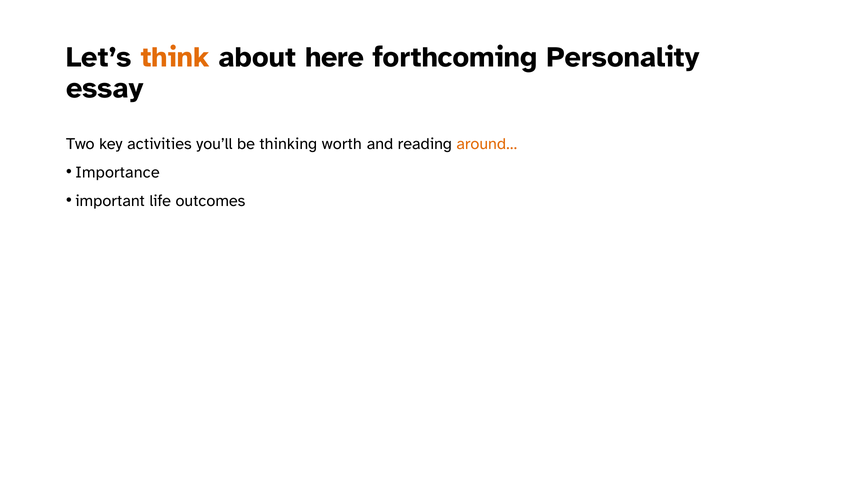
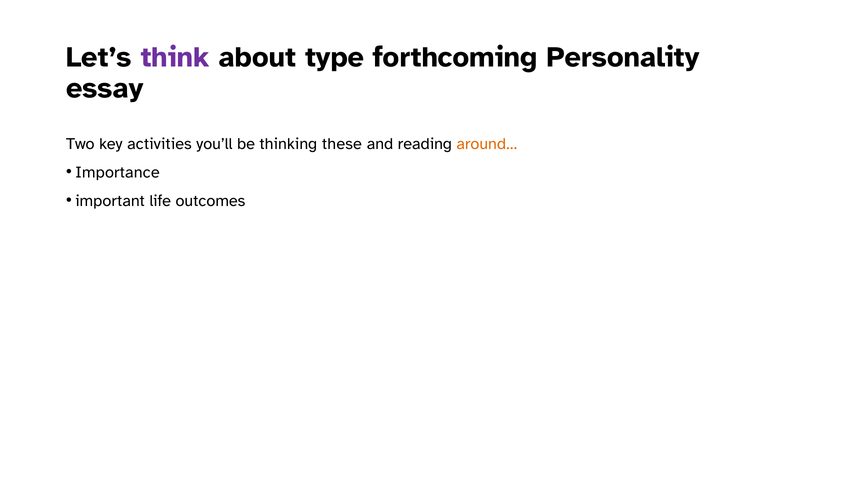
think colour: orange -> purple
here: here -> type
worth: worth -> these
